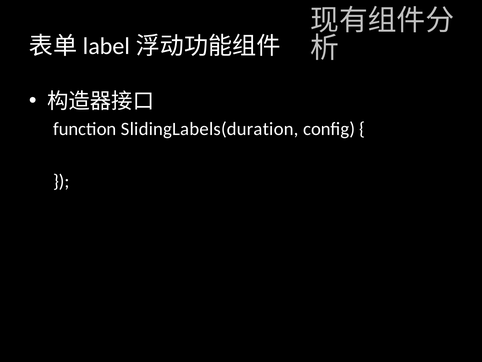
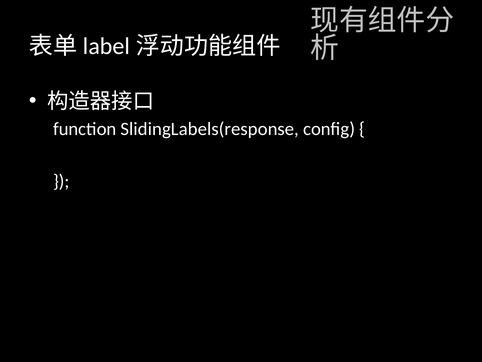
SlidingLabels(duration: SlidingLabels(duration -> SlidingLabels(response
